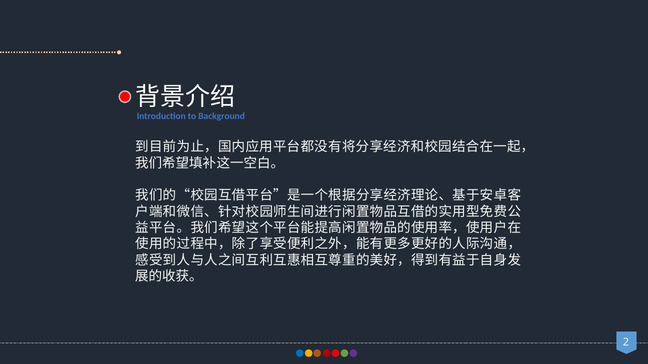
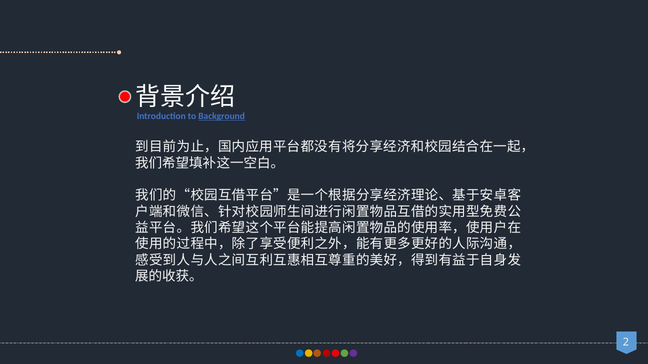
Background underline: none -> present
